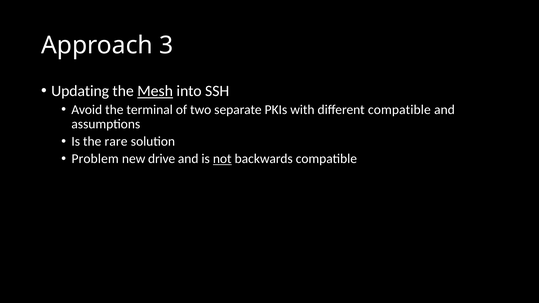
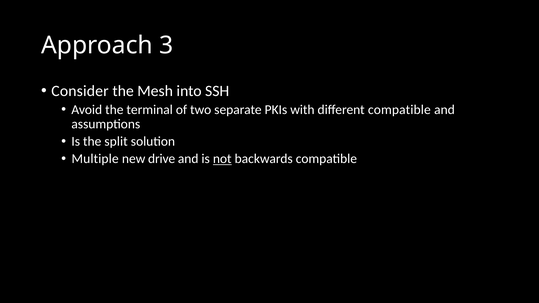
Updating: Updating -> Consider
Mesh underline: present -> none
rare: rare -> split
Problem: Problem -> Multiple
